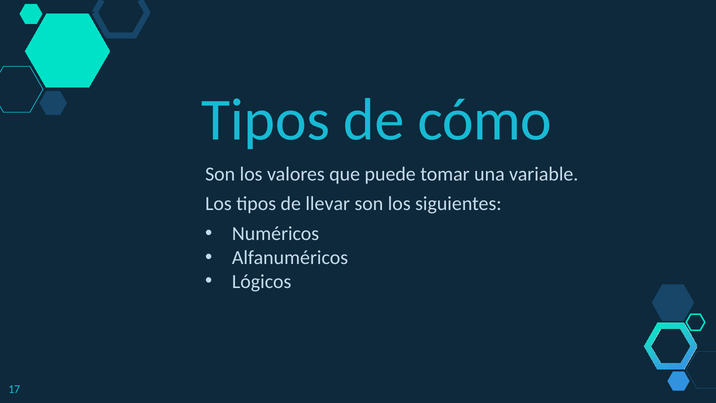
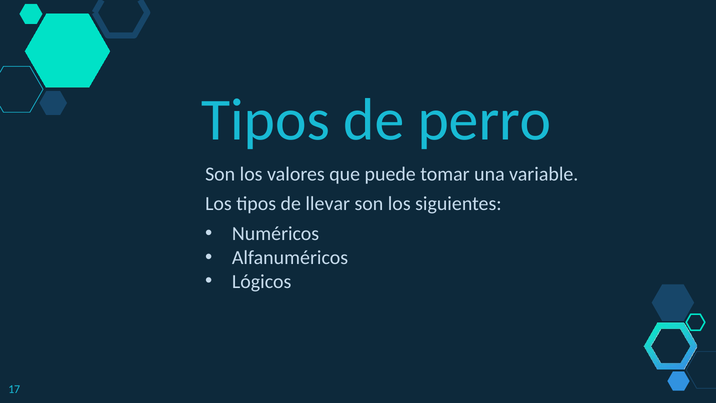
cómo: cómo -> perro
